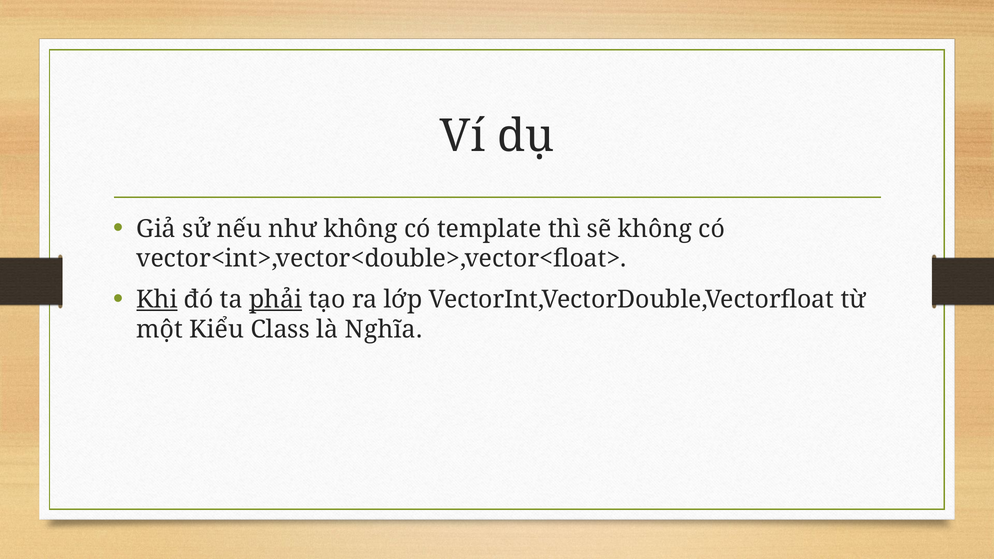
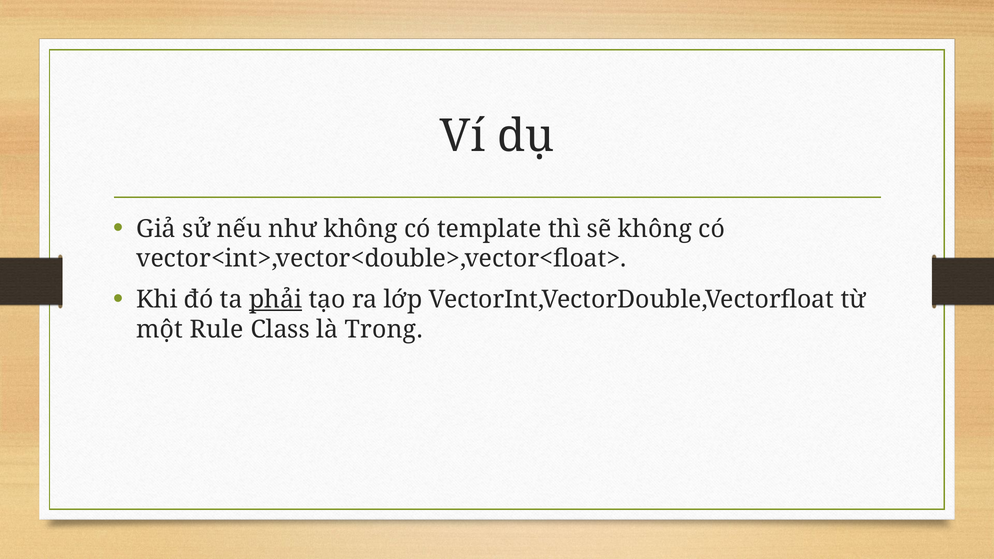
Khi underline: present -> none
Kiểu: Kiểu -> Rule
Nghĩa: Nghĩa -> Trong
